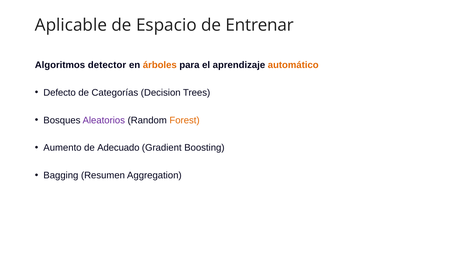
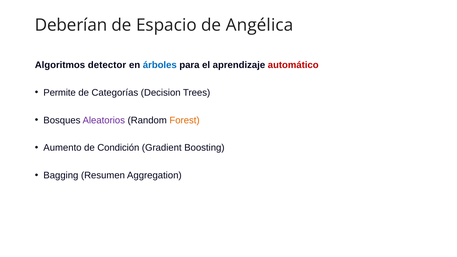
Aplicable: Aplicable -> Deberían
Entrenar: Entrenar -> Angélica
árboles colour: orange -> blue
automático colour: orange -> red
Defecto: Defecto -> Permite
Adecuado: Adecuado -> Condición
